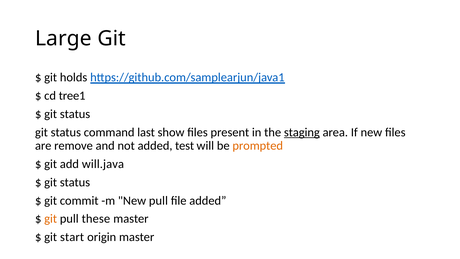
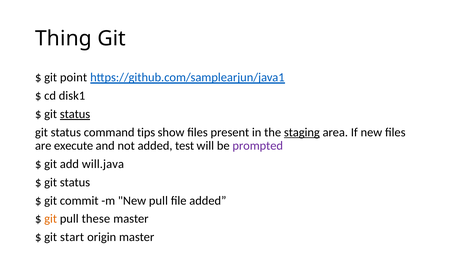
Large: Large -> Thing
holds: holds -> point
tree1: tree1 -> disk1
status at (75, 114) underline: none -> present
last: last -> tips
remove: remove -> execute
prompted colour: orange -> purple
